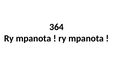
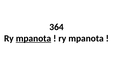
mpanota at (33, 38) underline: none -> present
